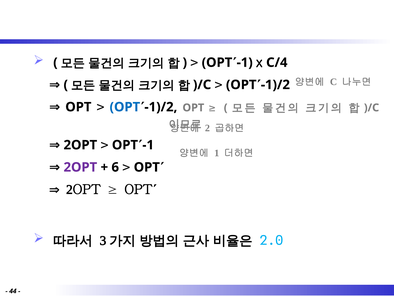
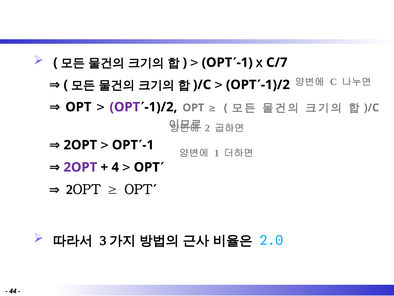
C/4: C/4 -> C/7
OPT at (125, 107) colour: blue -> purple
6: 6 -> 4
